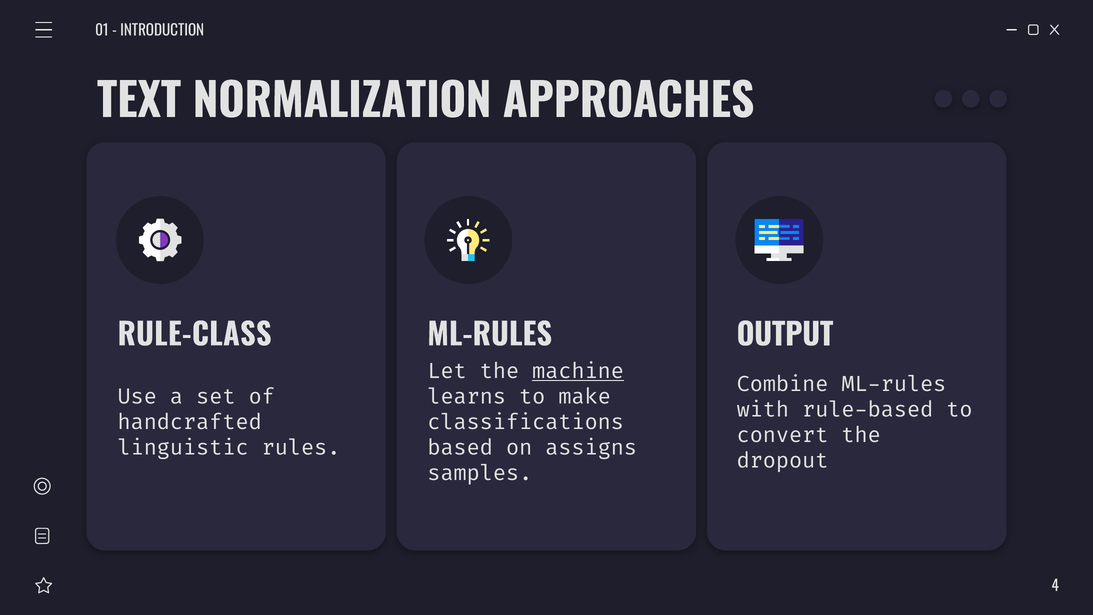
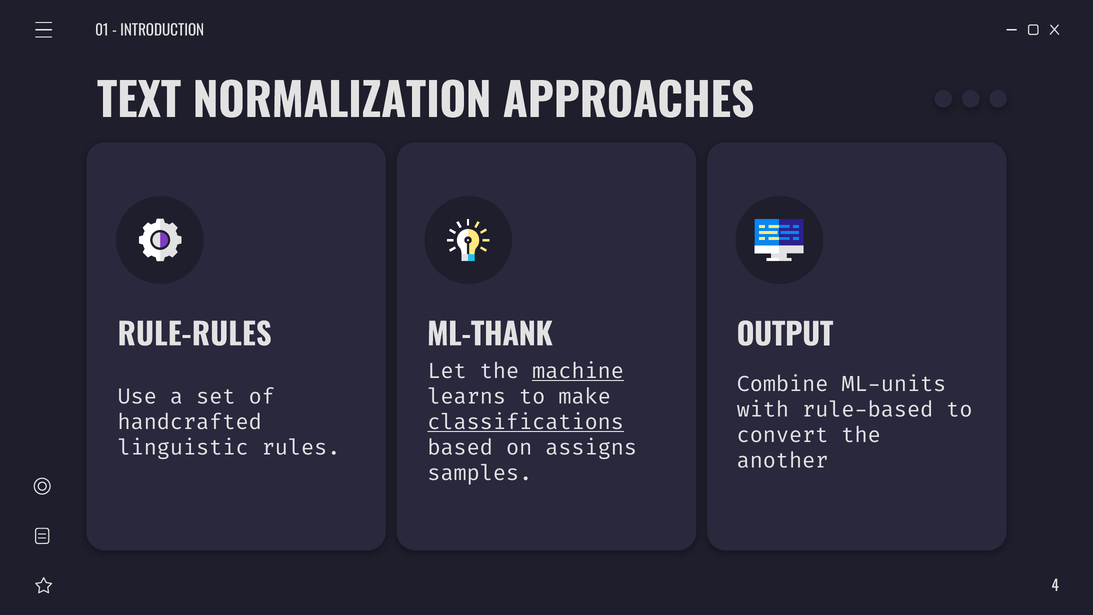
RULE-CLASS: RULE-CLASS -> RULE-RULES
ML-RULES at (490, 335): ML-RULES -> ML-THANK
Combine ML-rules: ML-rules -> ML-units
classifications underline: none -> present
dropout: dropout -> another
